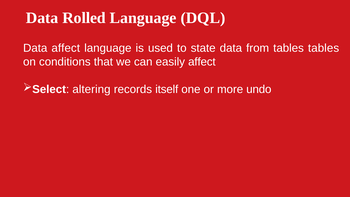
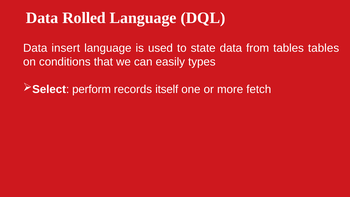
Data affect: affect -> insert
easily affect: affect -> types
altering: altering -> perform
undo: undo -> fetch
